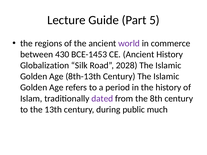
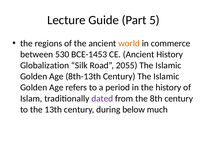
world colour: purple -> orange
430: 430 -> 530
2028: 2028 -> 2055
public: public -> below
